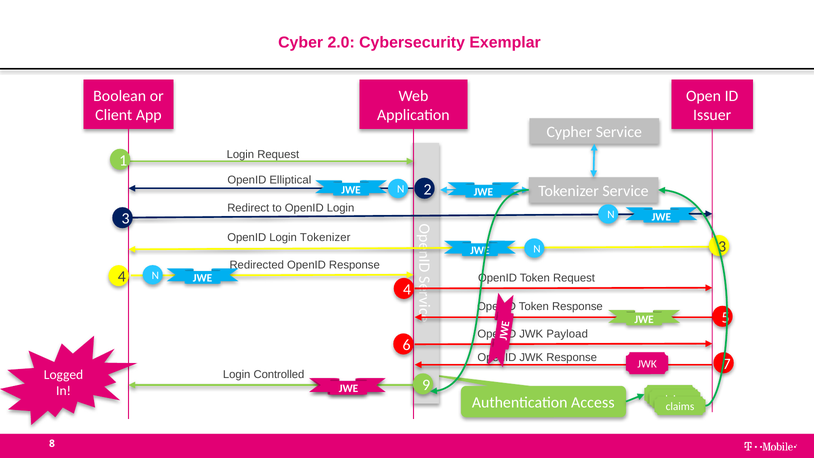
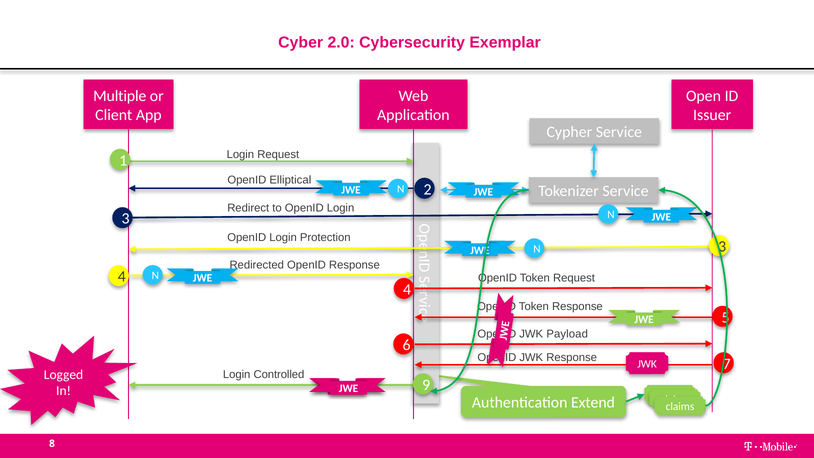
Boolean: Boolean -> Multiple
Login Tokenizer: Tokenizer -> Protection
Access: Access -> Extend
